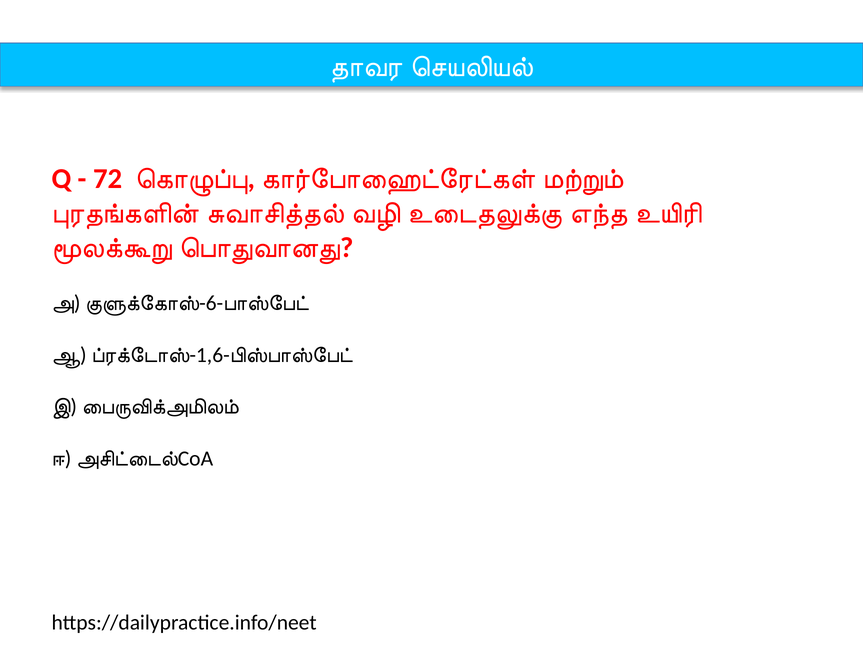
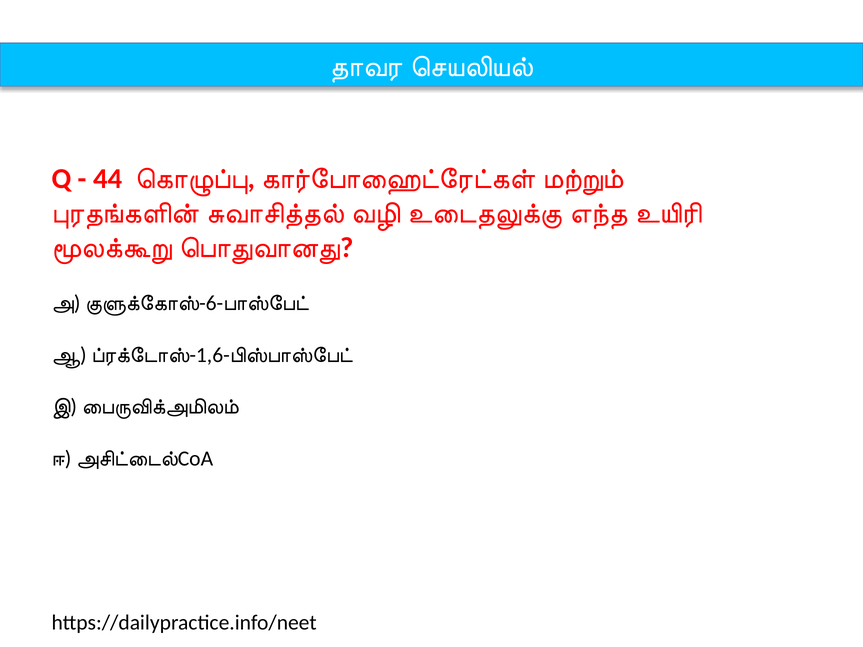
72: 72 -> 44
